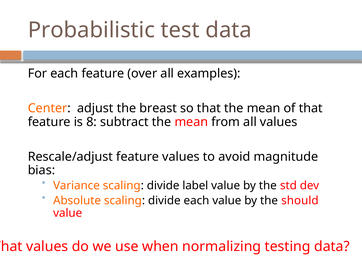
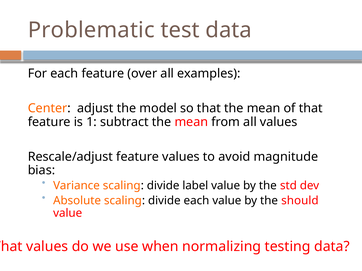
Probabilistic: Probabilistic -> Problematic
breast: breast -> model
8: 8 -> 1
